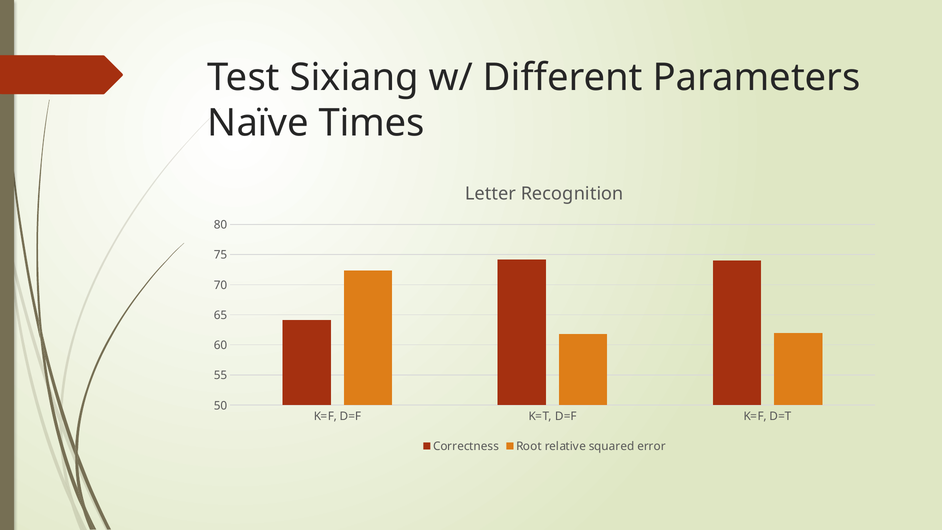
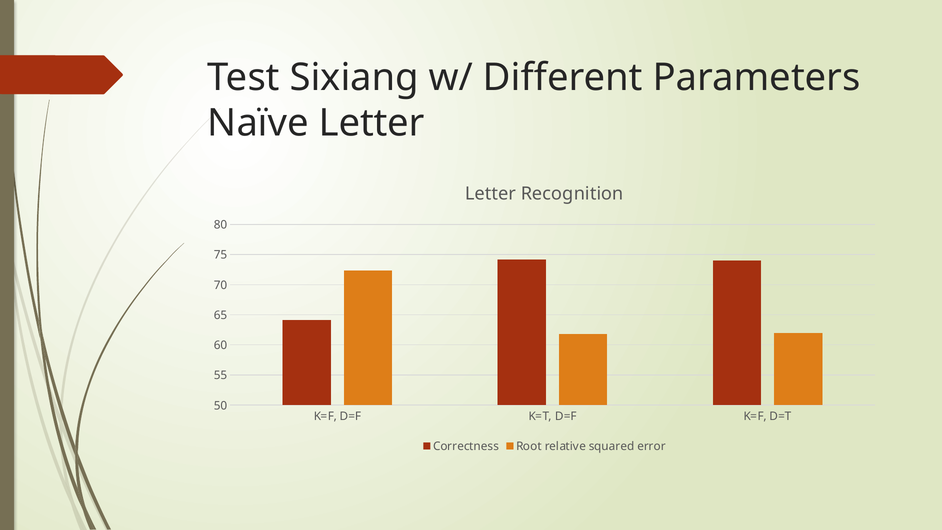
Naïve Times: Times -> Letter
